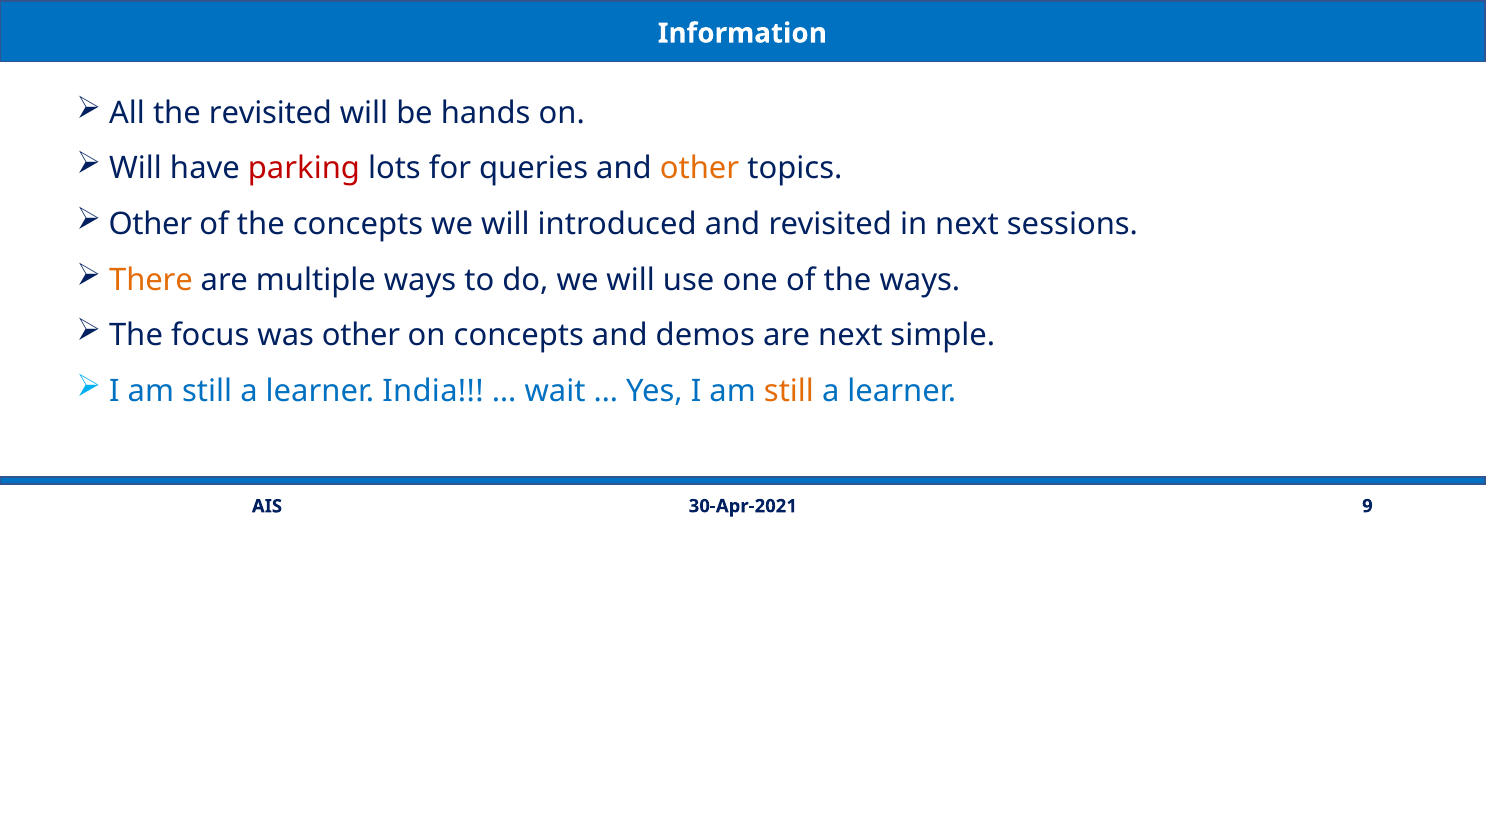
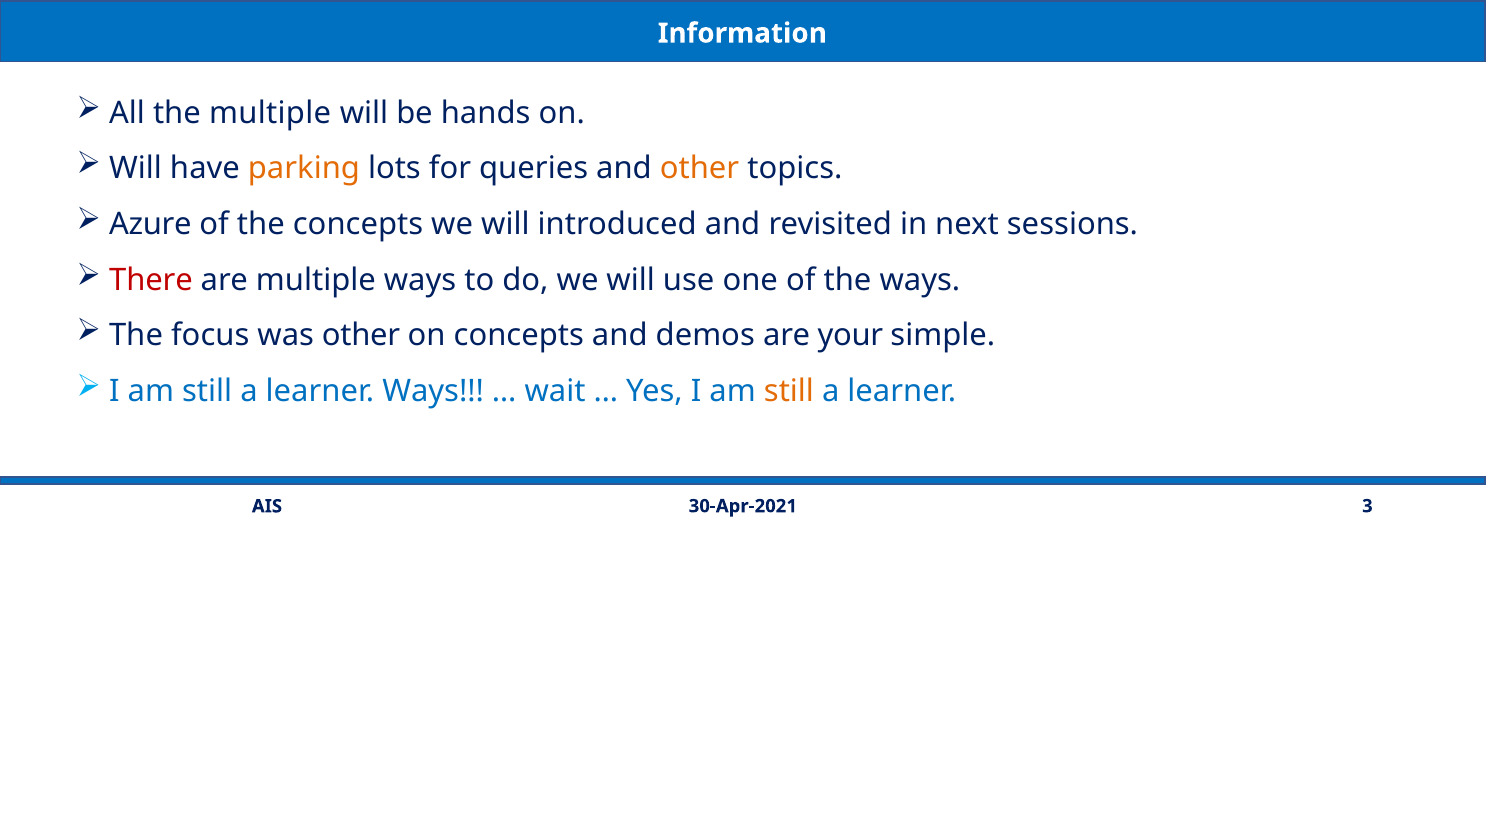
the revisited: revisited -> multiple
parking colour: red -> orange
Other at (150, 224): Other -> Azure
There colour: orange -> red
are next: next -> your
learner India: India -> Ways
9: 9 -> 3
